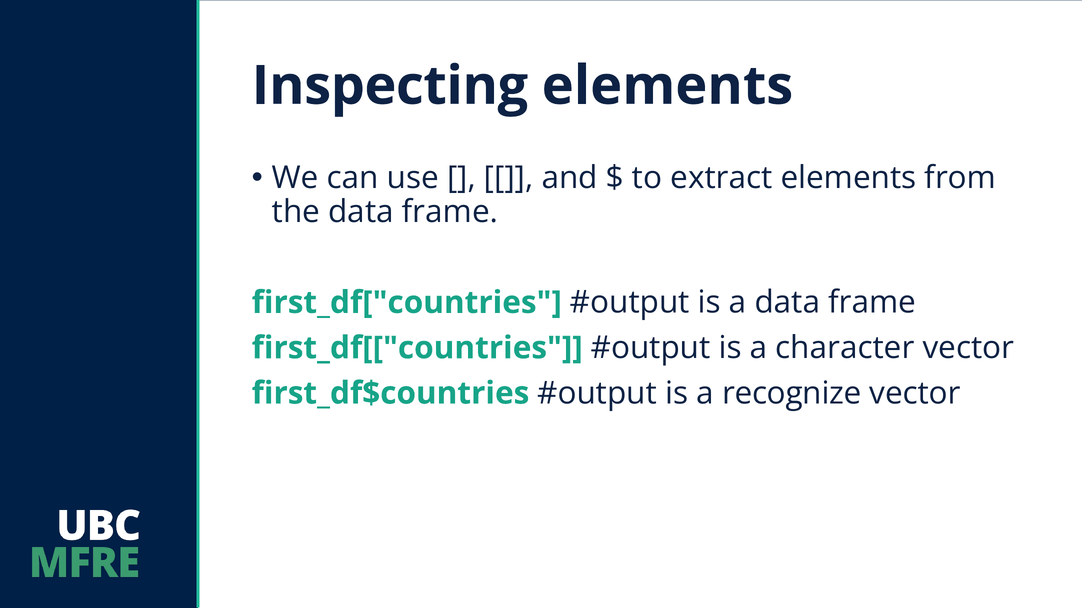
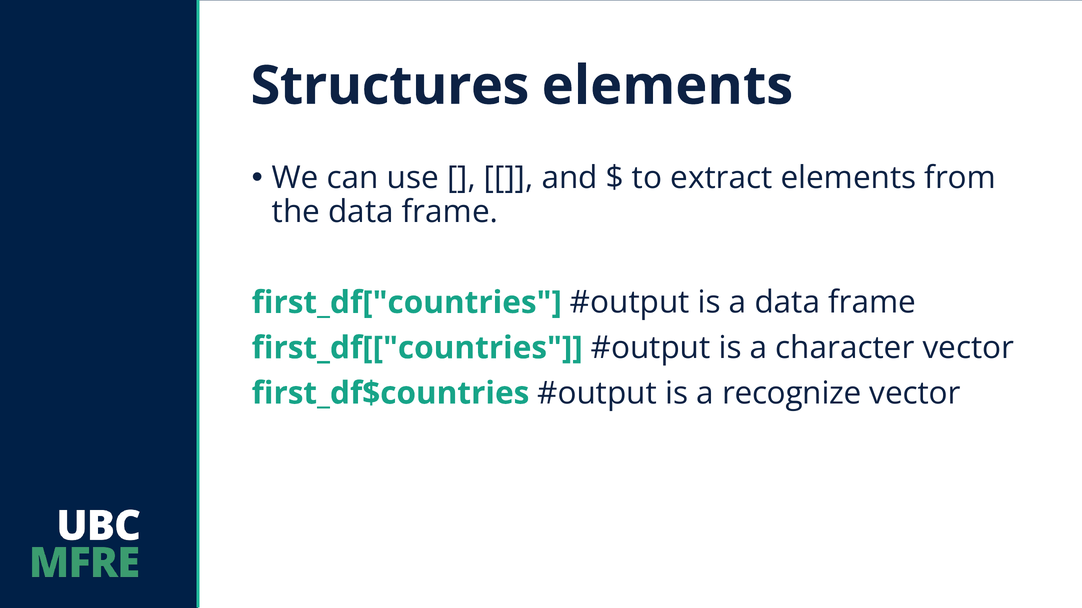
Inspecting: Inspecting -> Structures
